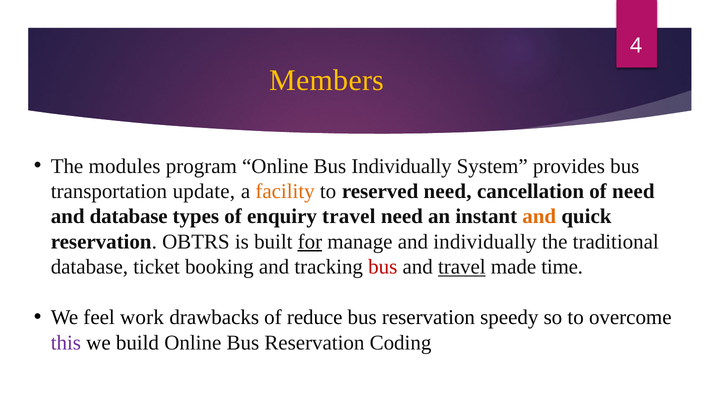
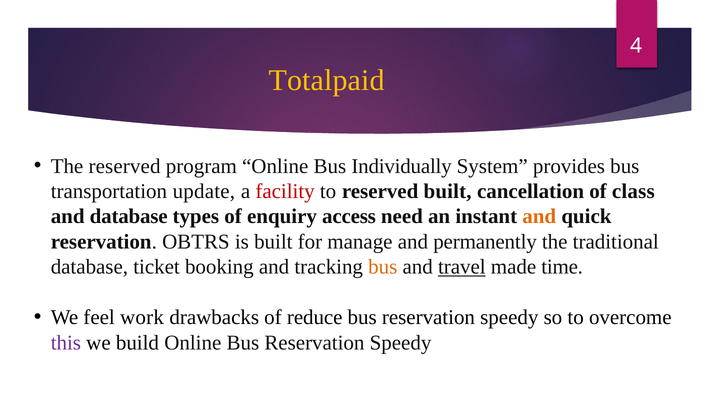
Members: Members -> Totalpaid
The modules: modules -> reserved
facility colour: orange -> red
reserved need: need -> built
of need: need -> class
enquiry travel: travel -> access
for underline: present -> none
and individually: individually -> permanently
bus at (383, 267) colour: red -> orange
Online Bus Reservation Coding: Coding -> Speedy
